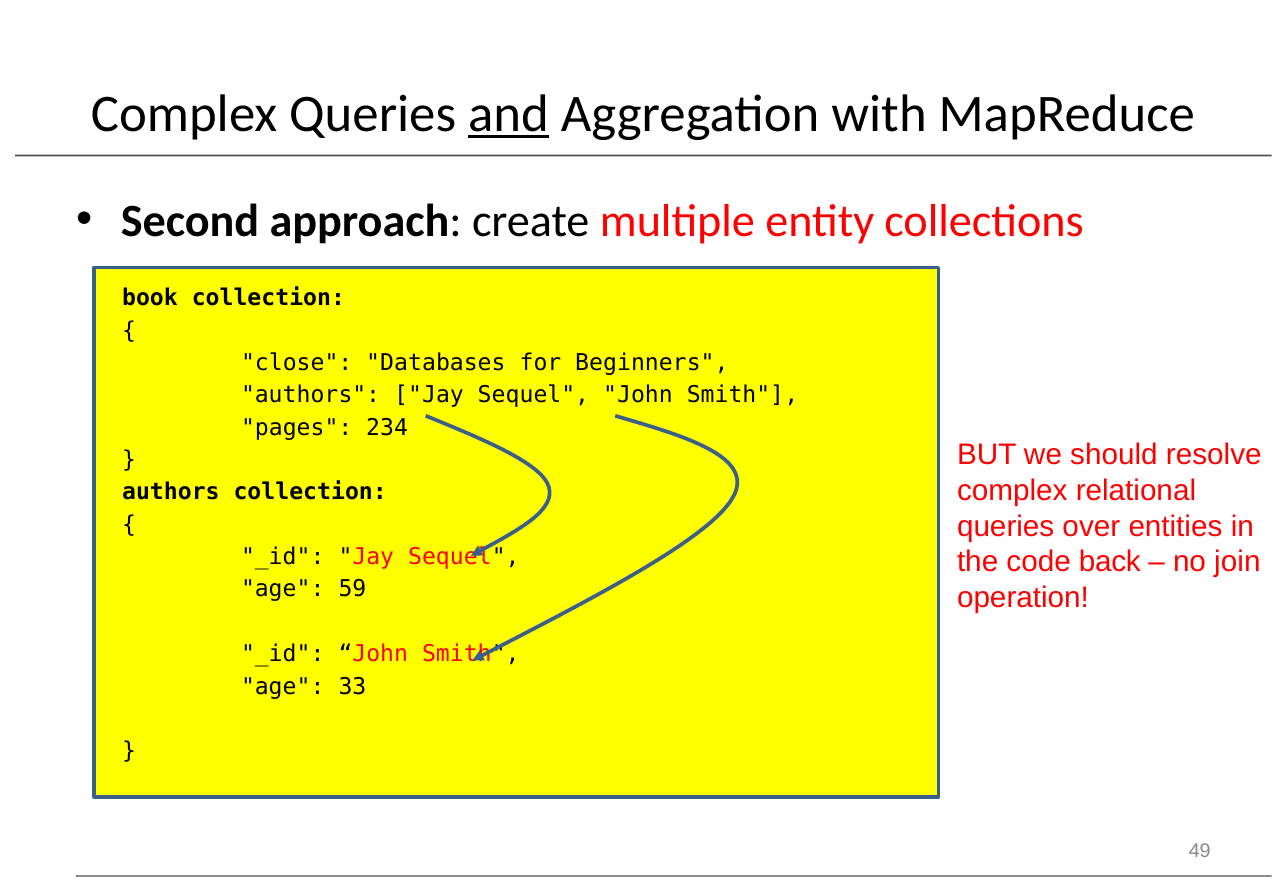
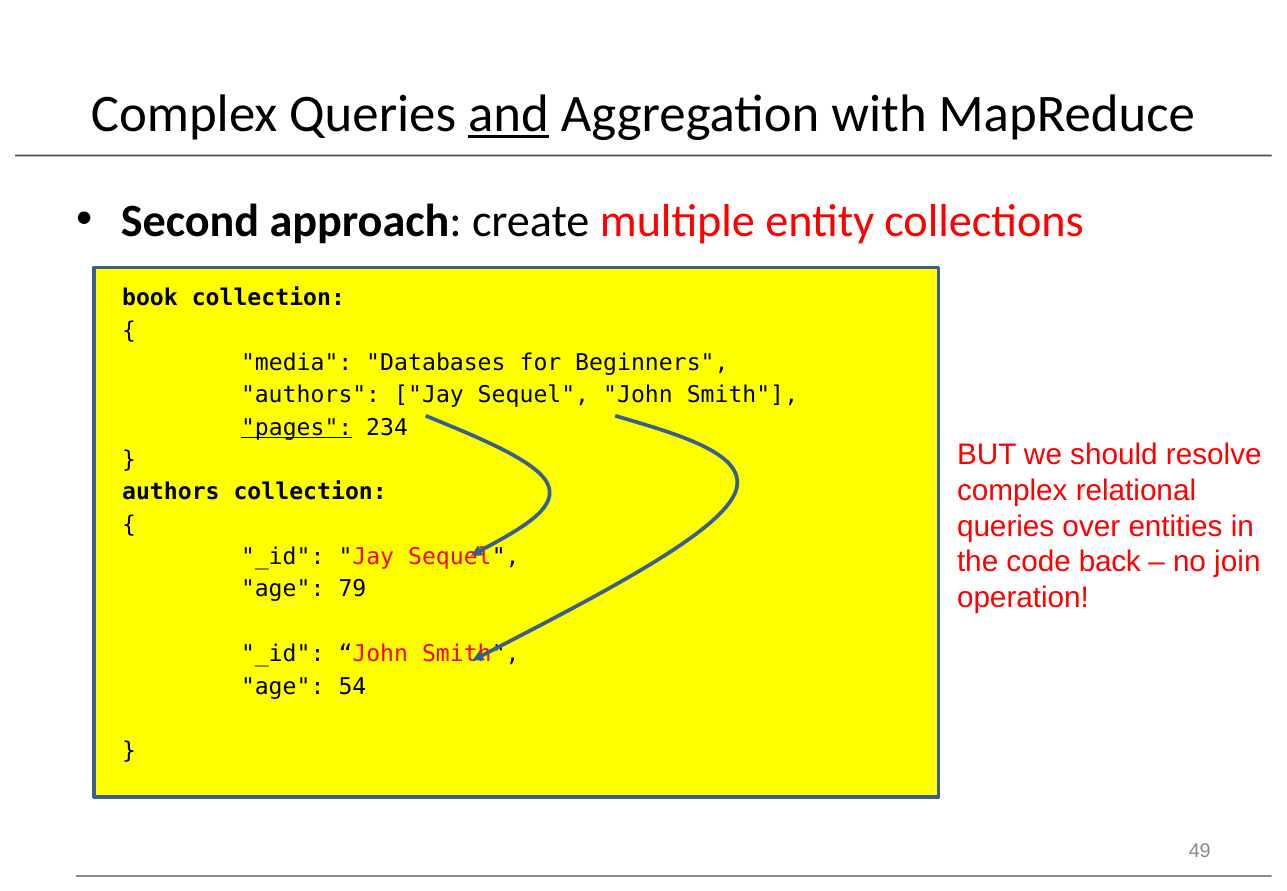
close: close -> media
pages underline: none -> present
59: 59 -> 79
33: 33 -> 54
